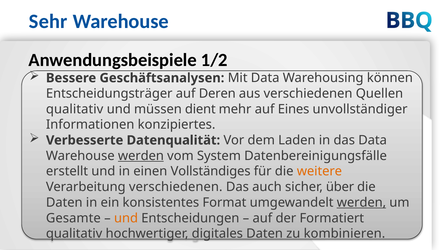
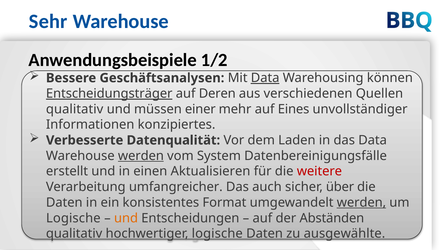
Data at (265, 78) underline: none -> present
Entscheidungsträger underline: none -> present
dient: dient -> einer
Vollständiges: Vollständiges -> Aktualisieren
weitere colour: orange -> red
Verarbeitung verschiedenen: verschiedenen -> umfangreicher
Gesamte at (73, 218): Gesamte -> Logische
Formatiert: Formatiert -> Abständen
hochwertiger digitales: digitales -> logische
kombinieren: kombinieren -> ausgewählte
